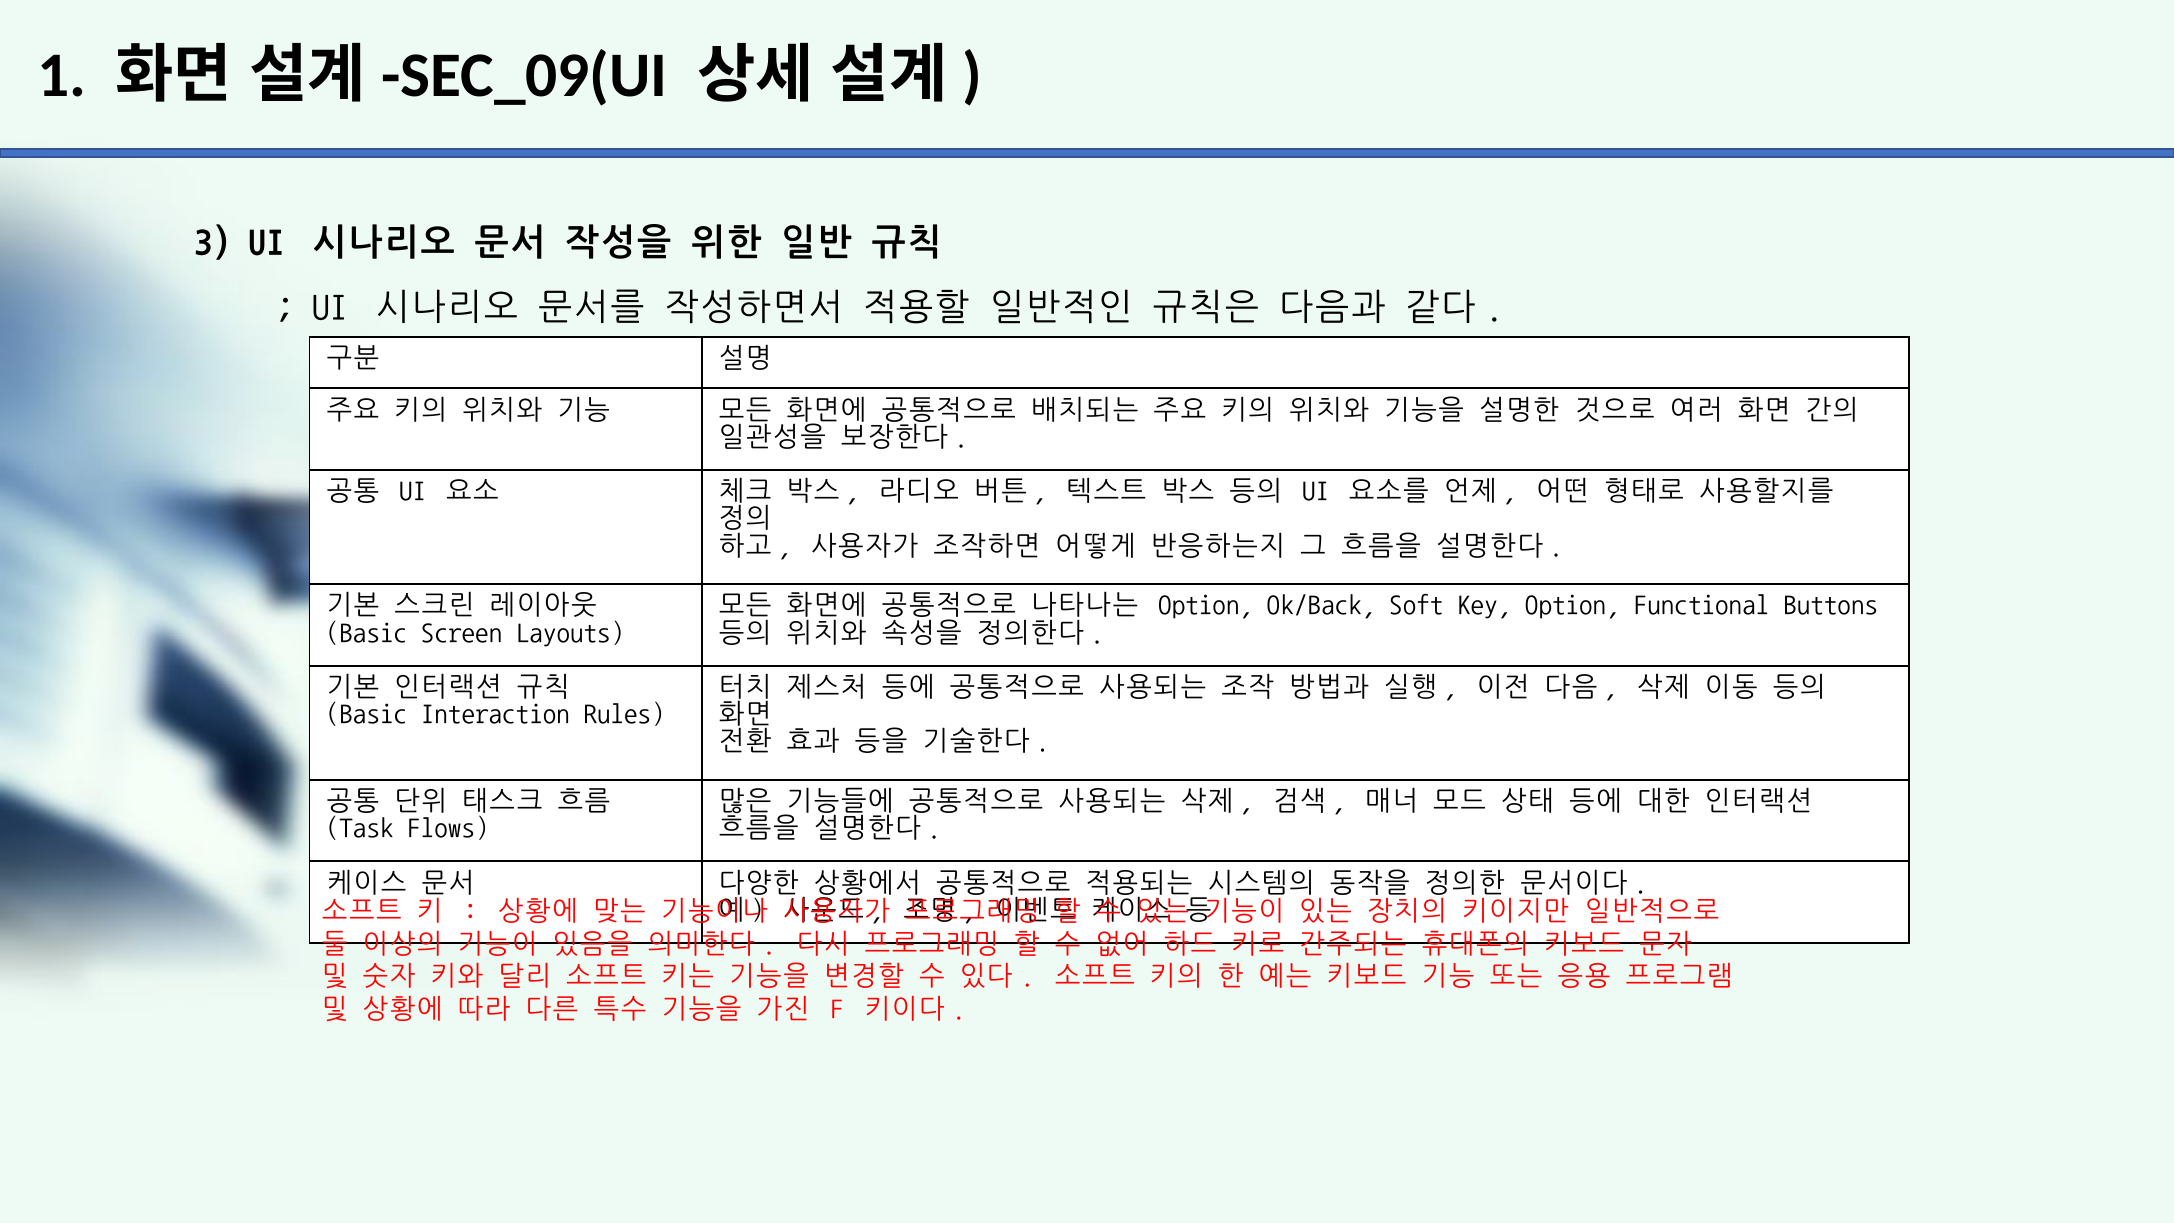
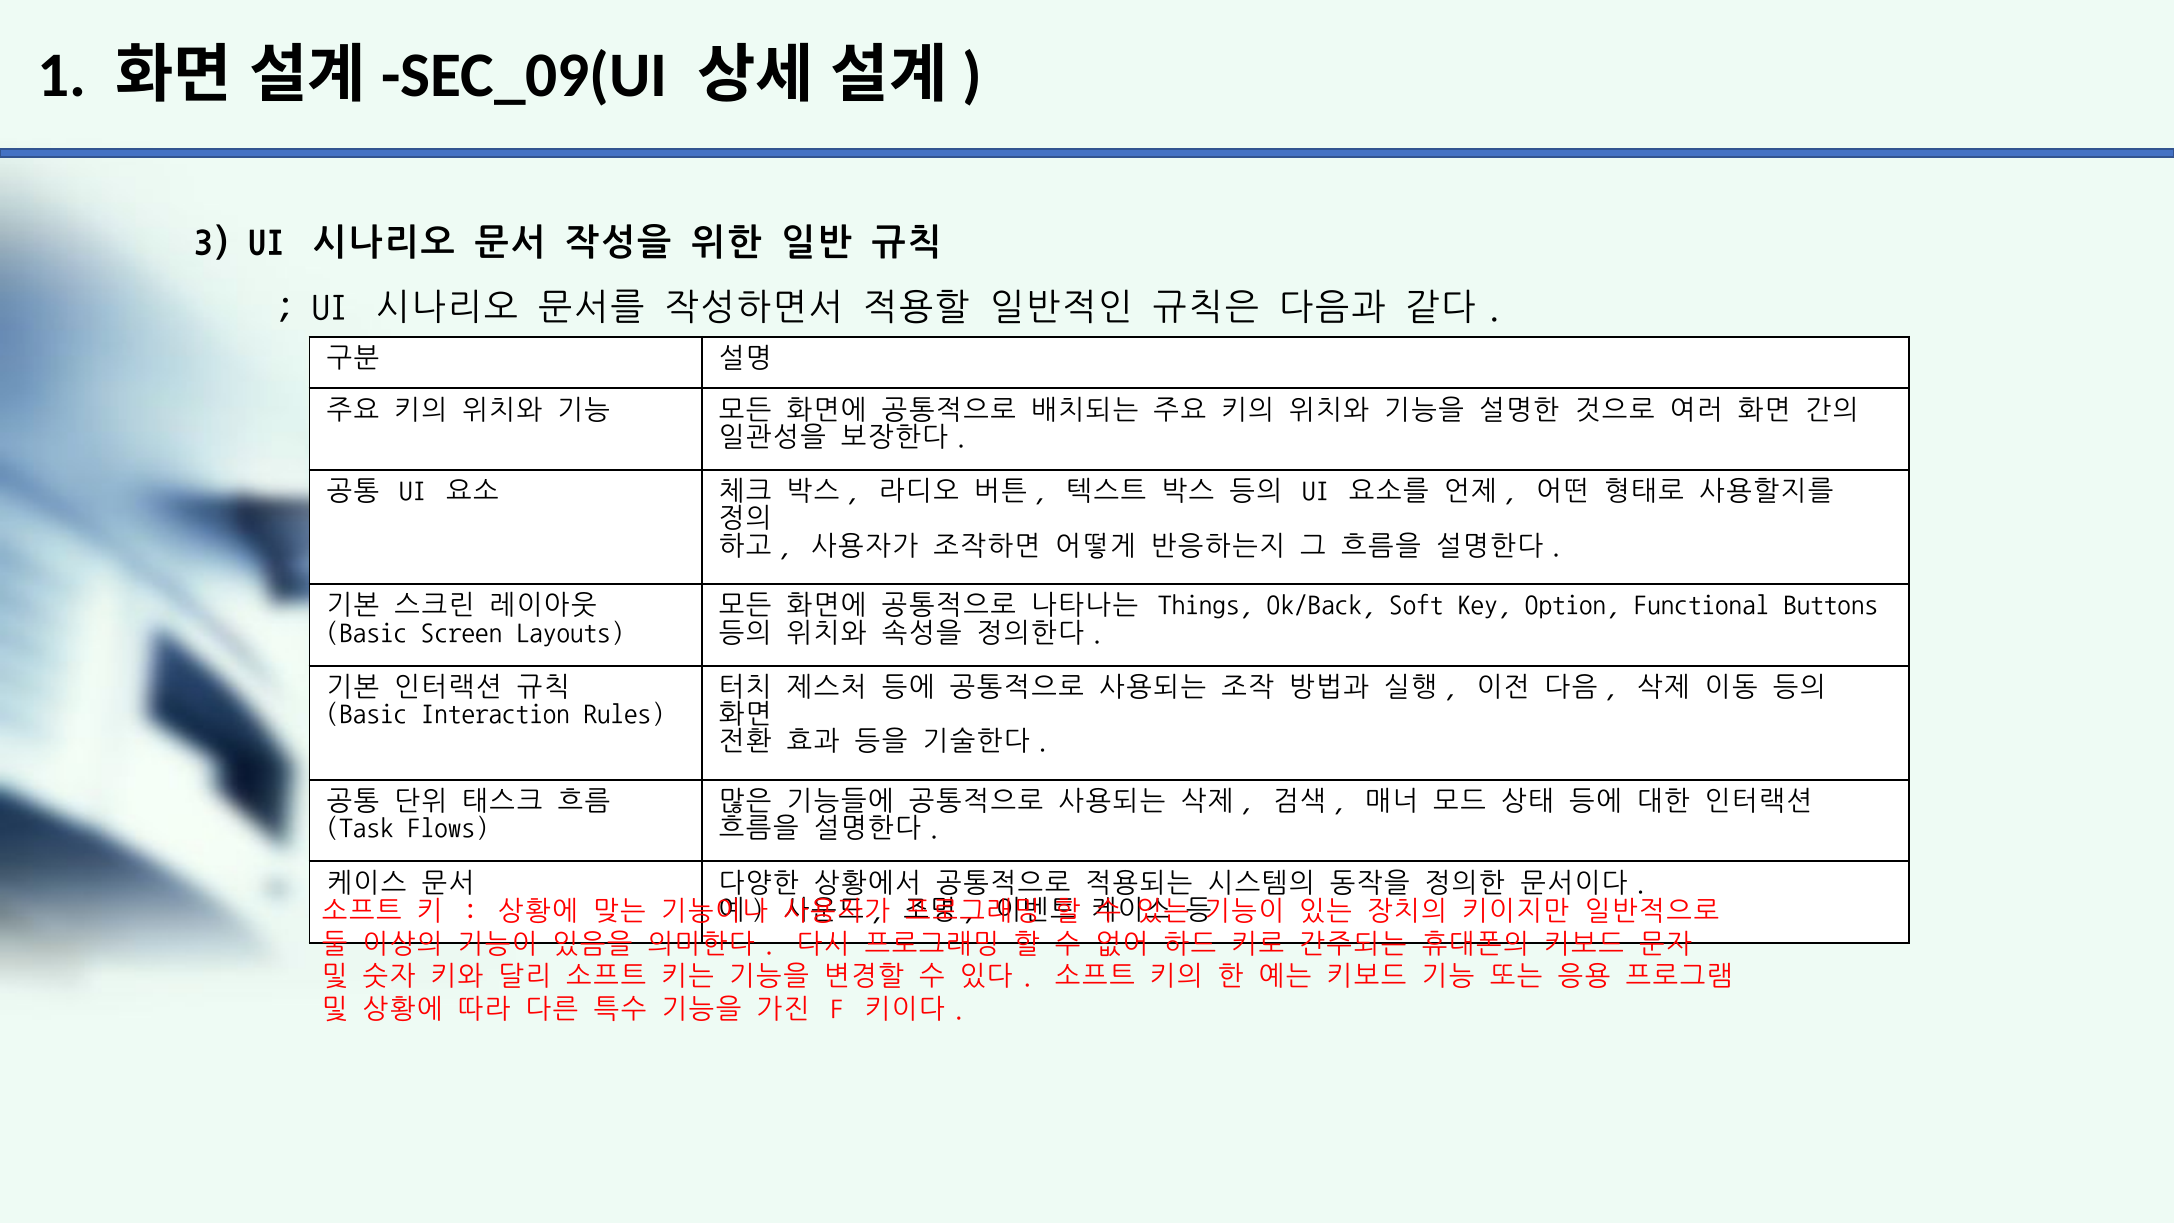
Option at (1206, 605): Option -> Things
